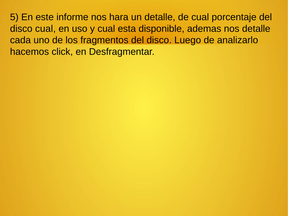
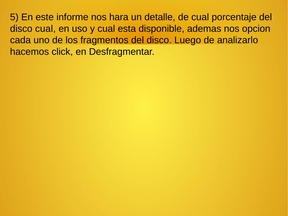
nos detalle: detalle -> opcion
